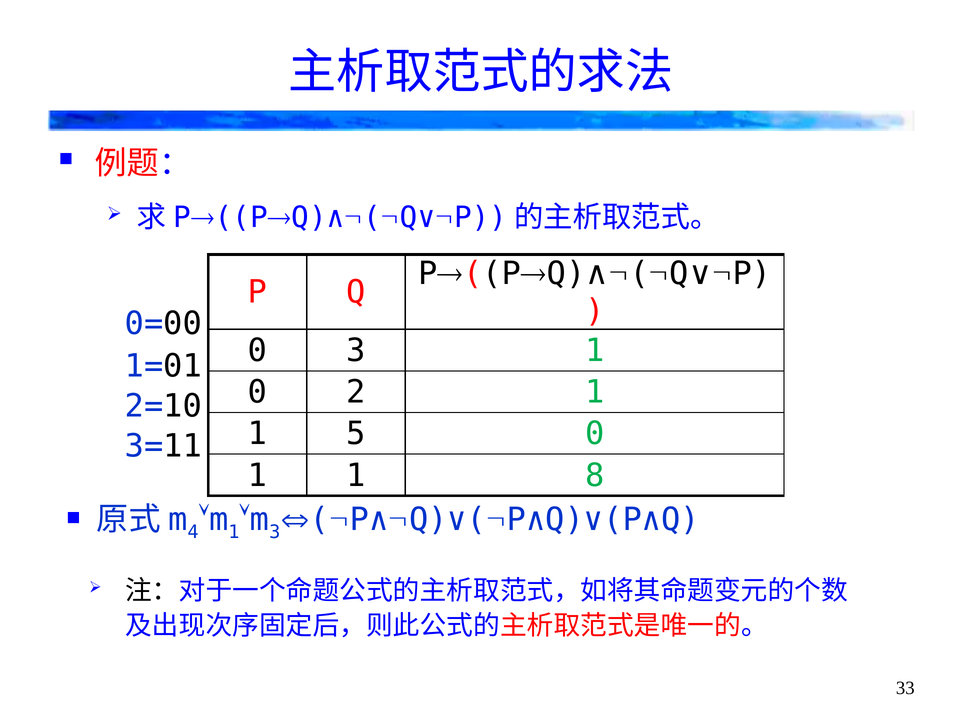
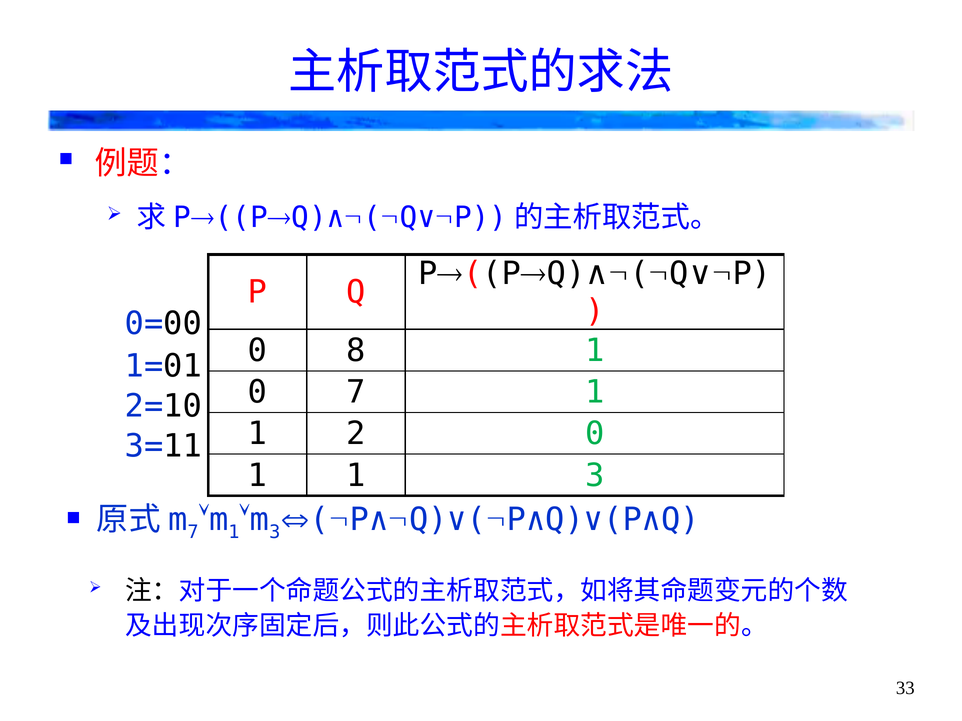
0 3: 3 -> 8
0 2: 2 -> 7
5: 5 -> 2
1 8: 8 -> 3
4 at (193, 533): 4 -> 7
